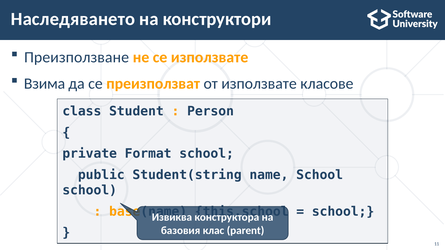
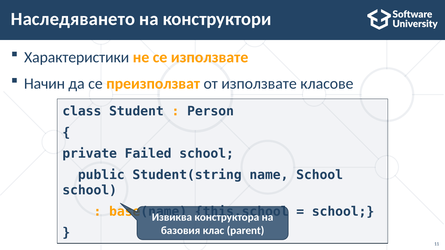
Преизползване: Преизползване -> Характеристики
Взима: Взима -> Начин
Format: Format -> Failed
